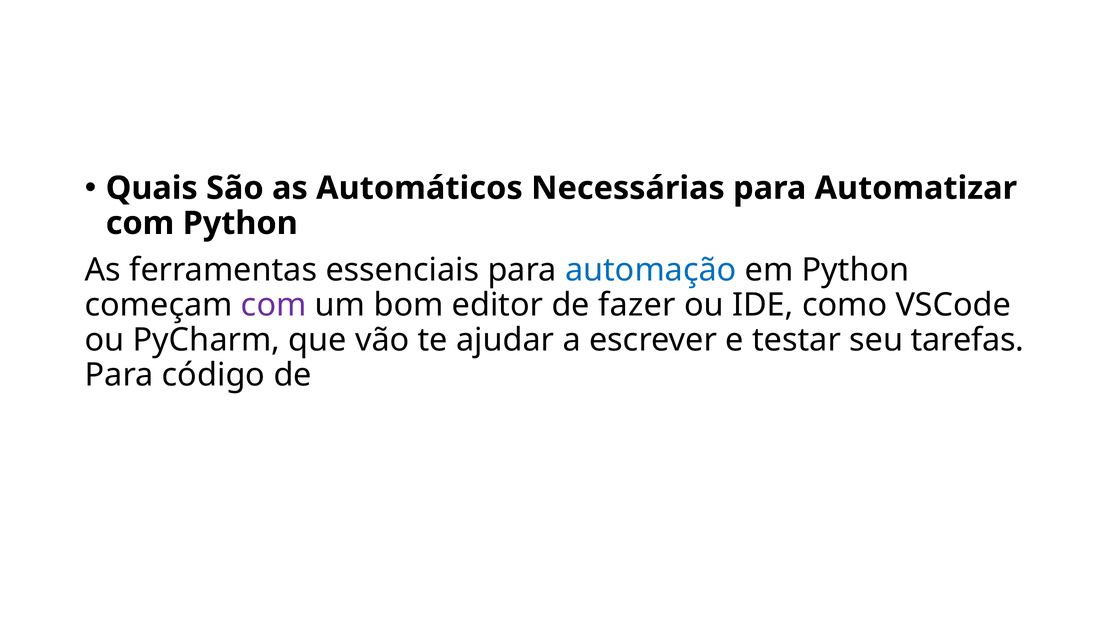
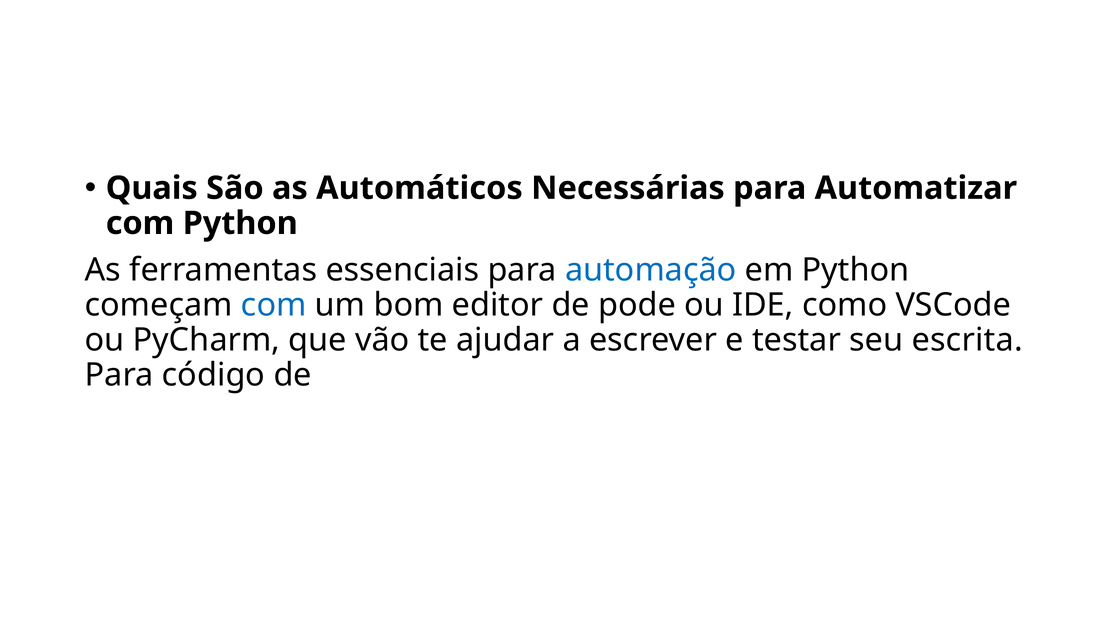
com at (274, 305) colour: purple -> blue
fazer: fazer -> pode
tarefas: tarefas -> escrita
